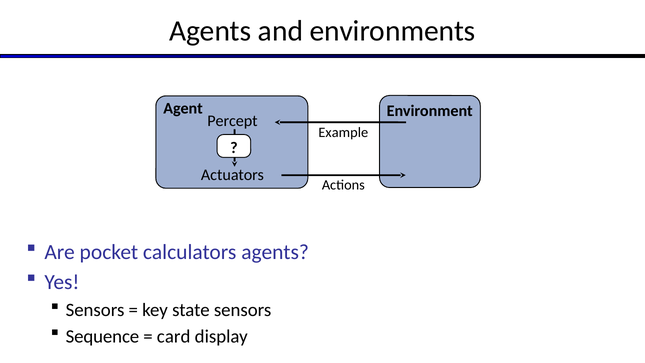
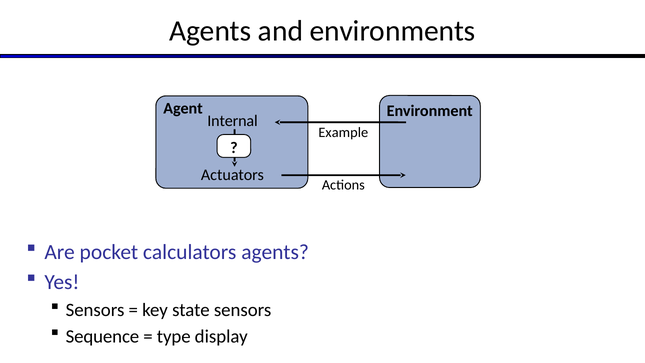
Percept: Percept -> Internal
card: card -> type
